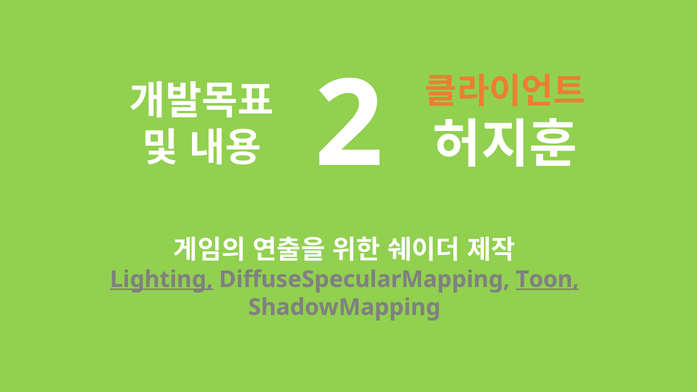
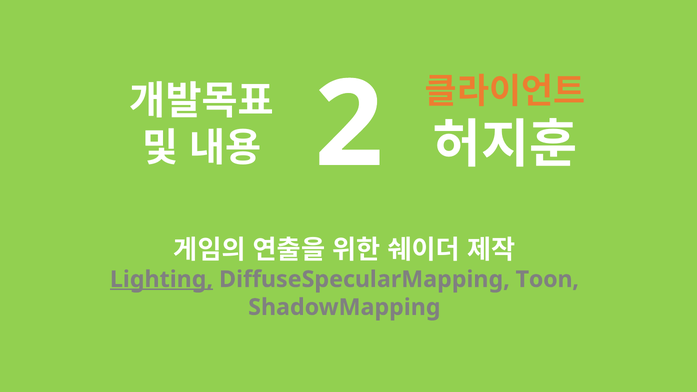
Toon underline: present -> none
